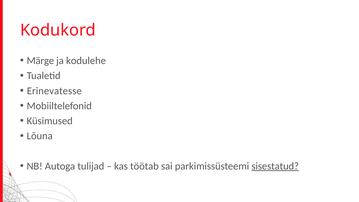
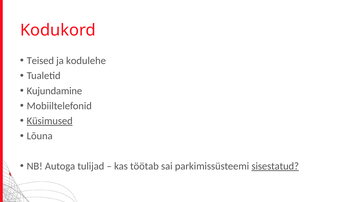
Märge: Märge -> Teised
Erinevatesse: Erinevatesse -> Kujundamine
Küsimused underline: none -> present
